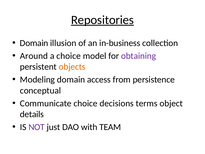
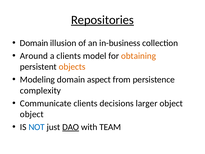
a choice: choice -> clients
obtaining colour: purple -> orange
access: access -> aspect
conceptual: conceptual -> complexity
Communicate choice: choice -> clients
terms: terms -> larger
details at (32, 114): details -> object
NOT colour: purple -> blue
DAO underline: none -> present
